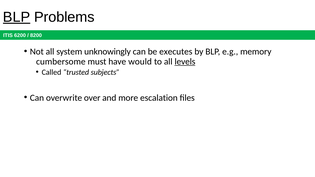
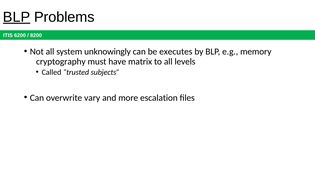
cumbersome: cumbersome -> cryptography
would: would -> matrix
levels underline: present -> none
over: over -> vary
